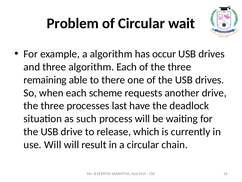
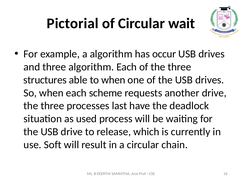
Problem: Problem -> Pictorial
remaining: remaining -> structures
to there: there -> when
such: such -> used
use Will: Will -> Soft
